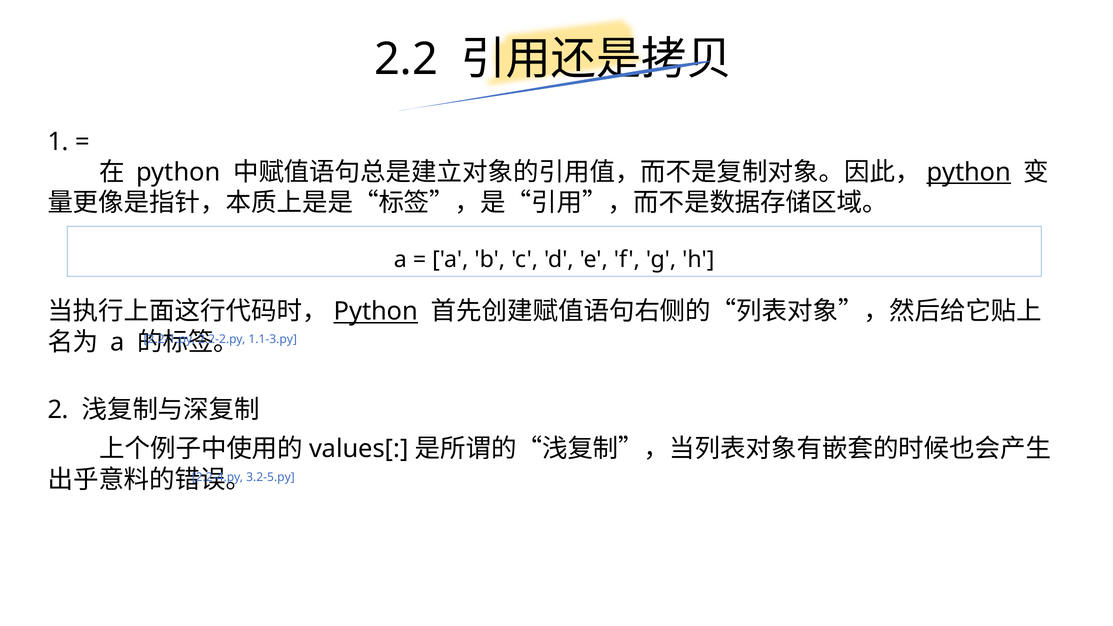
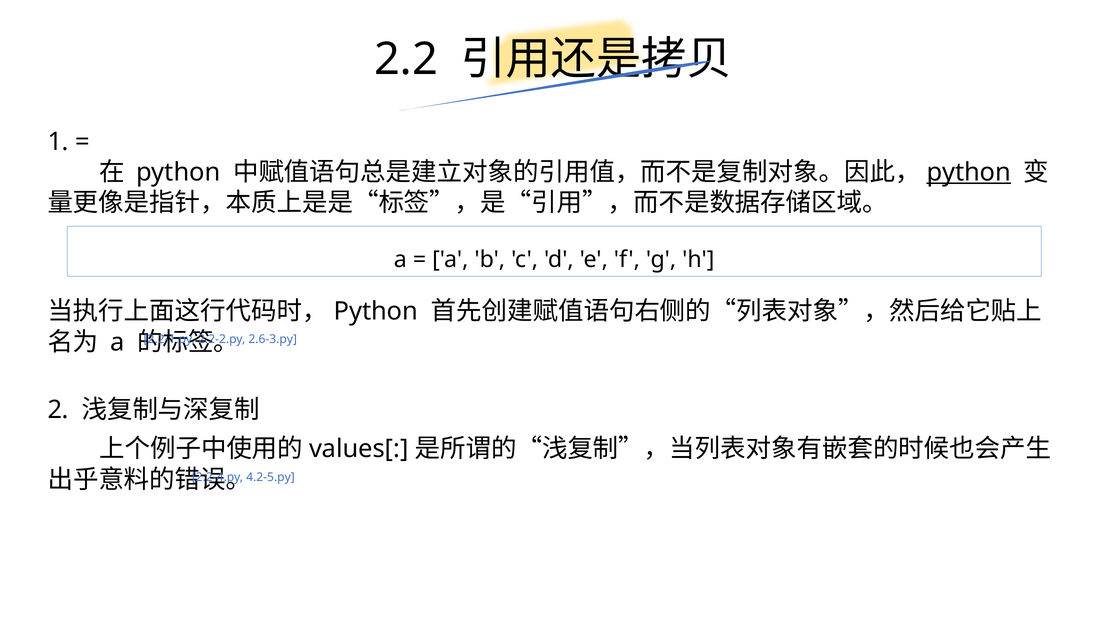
Python at (376, 312) underline: present -> none
1.1-3.py: 1.1-3.py -> 2.6-3.py
3.2-5.py: 3.2-5.py -> 4.2-5.py
